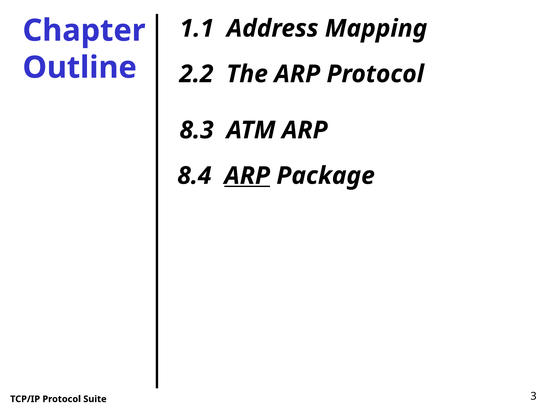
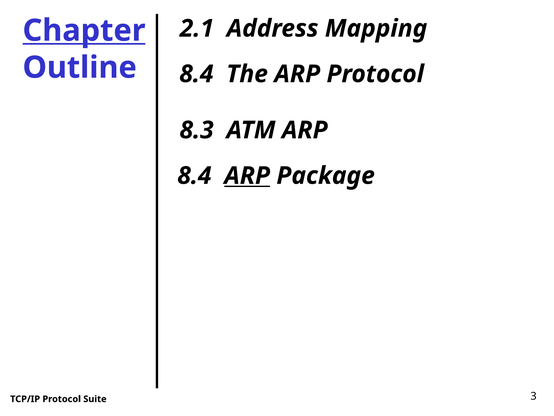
1.1: 1.1 -> 2.1
Chapter underline: none -> present
2.2 at (196, 74): 2.2 -> 8.4
